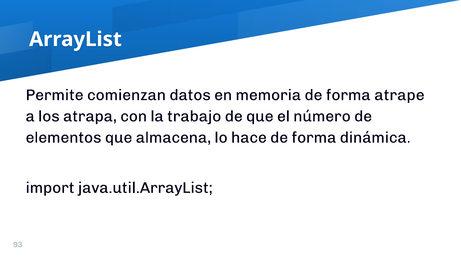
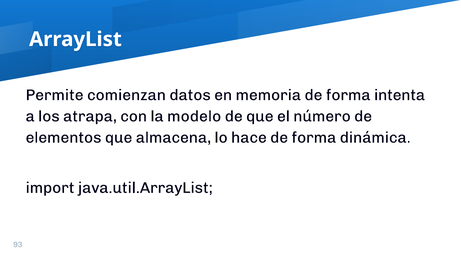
atrape: atrape -> intenta
trabajo: trabajo -> modelo
